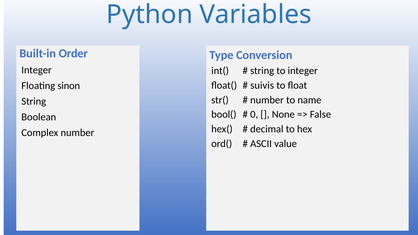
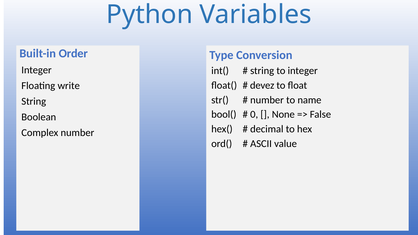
suivis: suivis -> devez
sinon: sinon -> write
